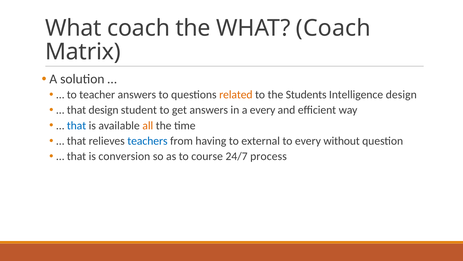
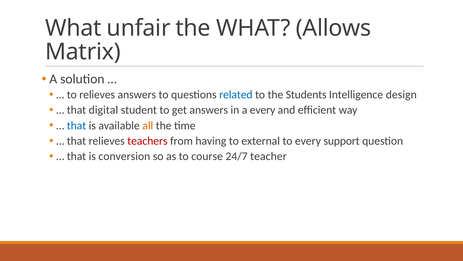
coach at (139, 28): coach -> unfair
the WHAT Coach: Coach -> Allows
to teacher: teacher -> relieves
related colour: orange -> blue
that design: design -> digital
teachers colour: blue -> red
without: without -> support
process: process -> teacher
